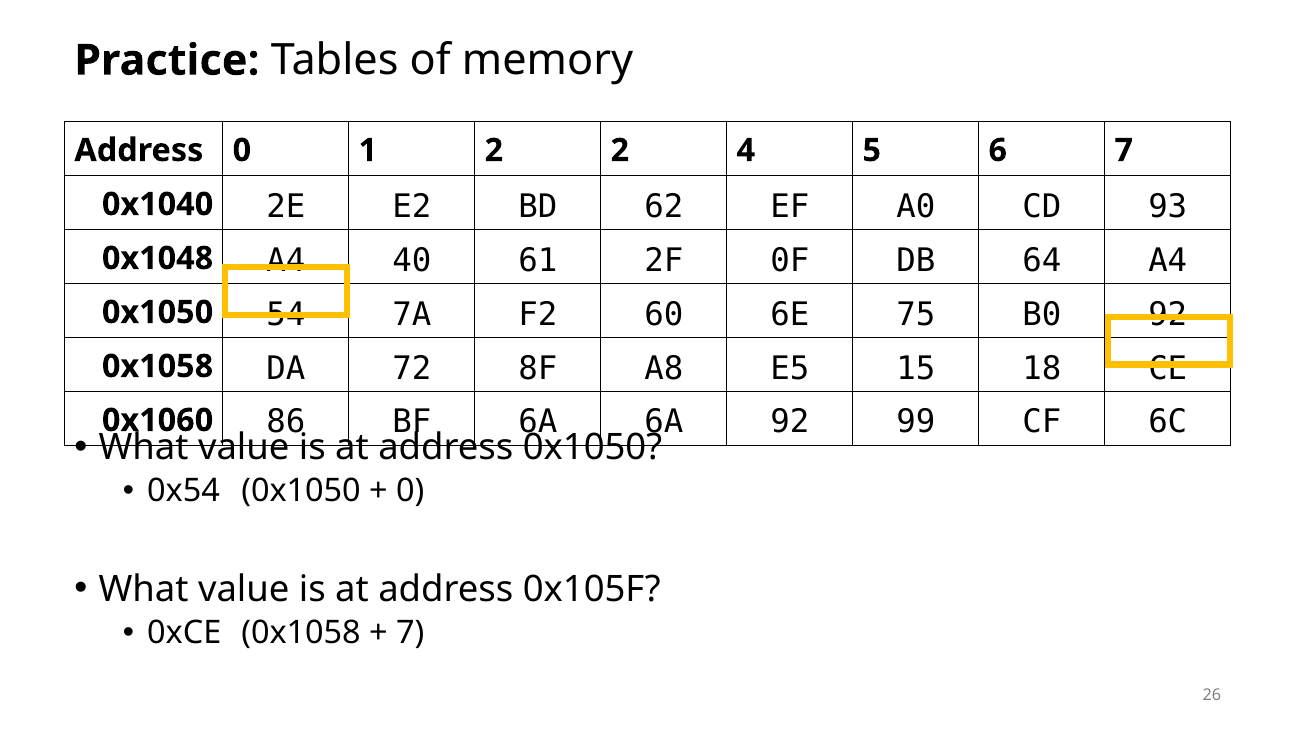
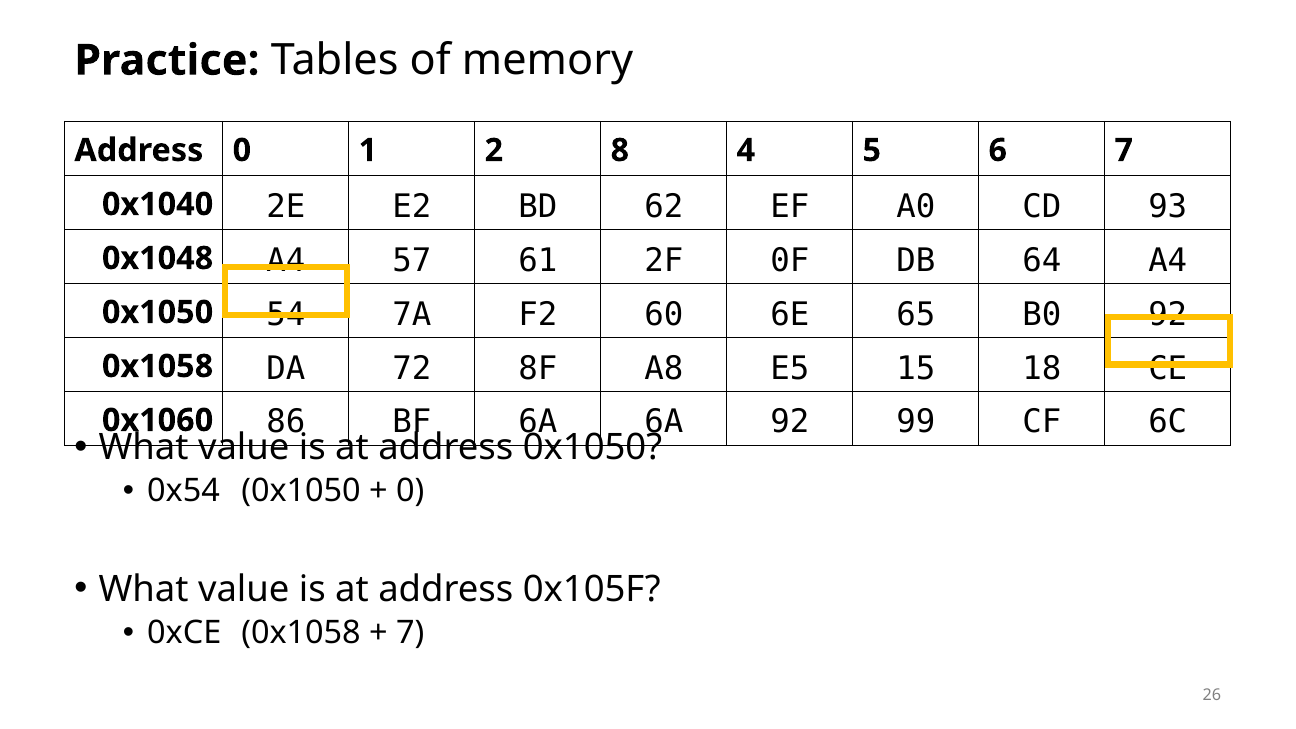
2 2: 2 -> 8
40: 40 -> 57
75: 75 -> 65
